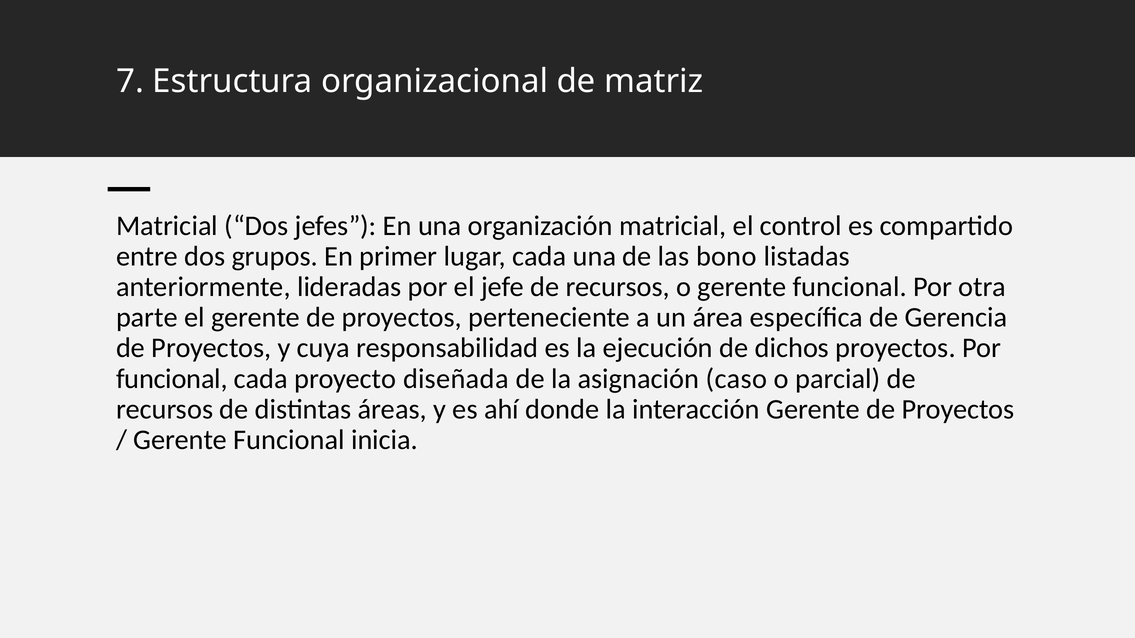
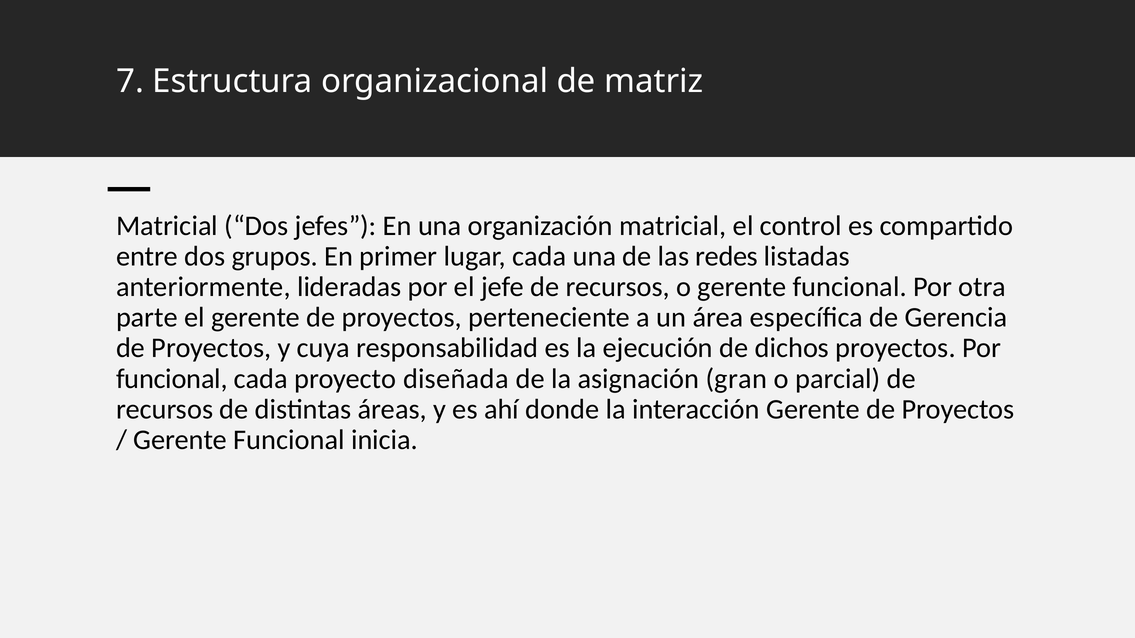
bono: bono -> redes
caso: caso -> gran
